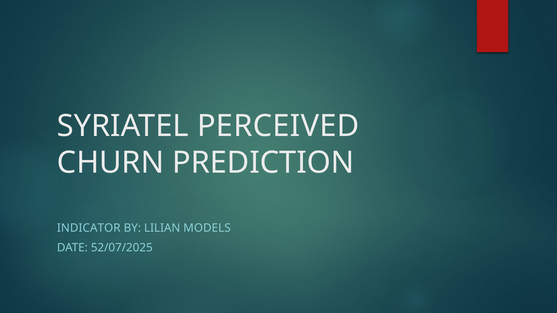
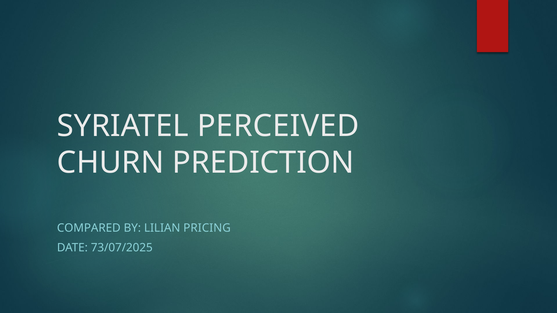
INDICATOR: INDICATOR -> COMPARED
MODELS: MODELS -> PRICING
52/07/2025: 52/07/2025 -> 73/07/2025
